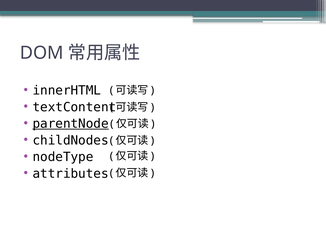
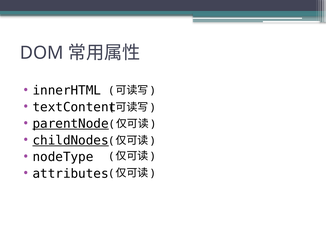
childNodes underline: none -> present
